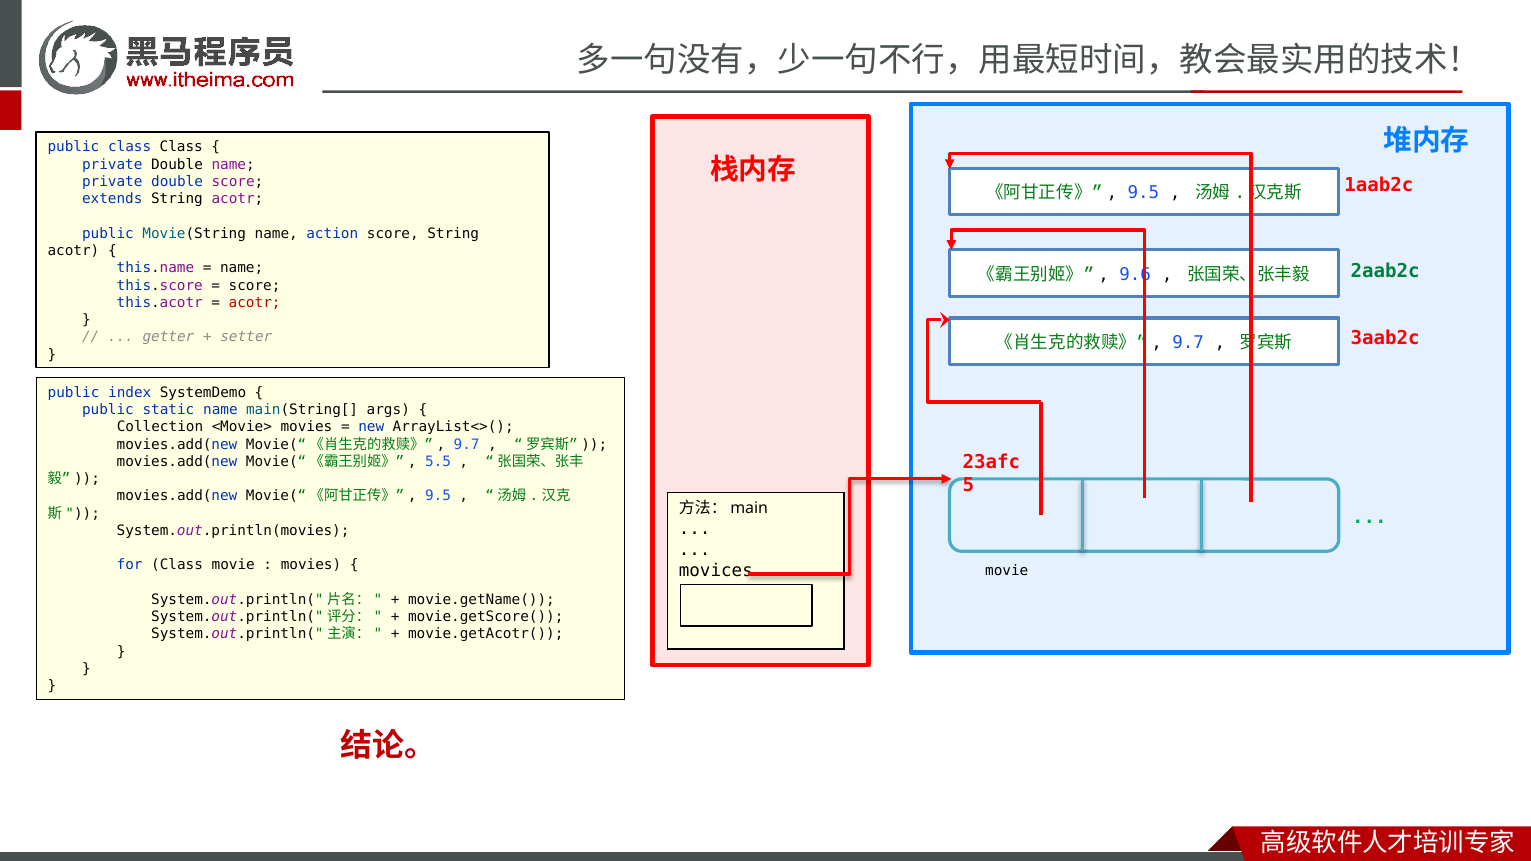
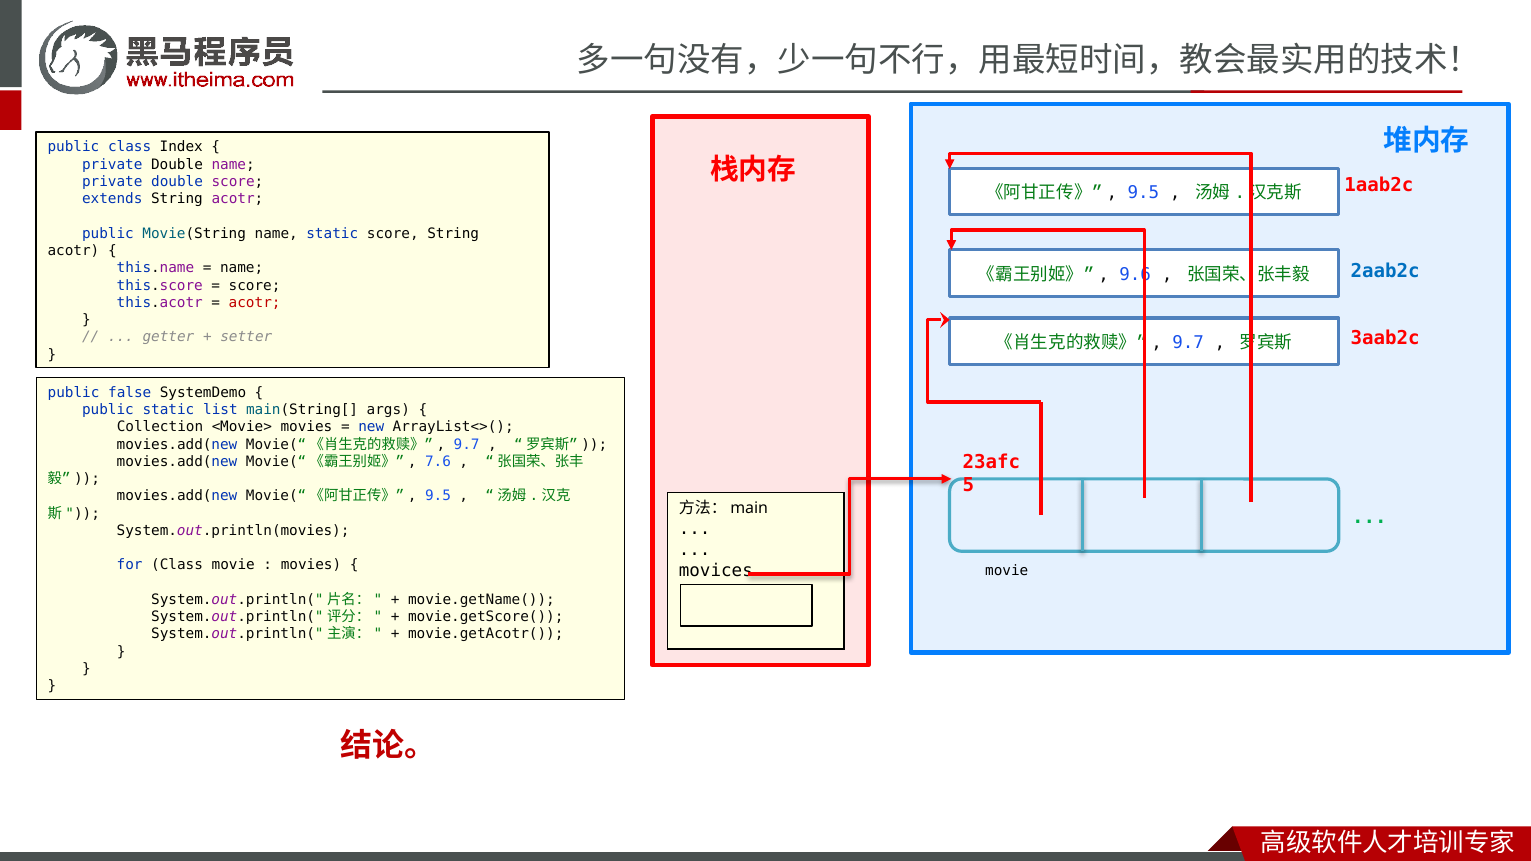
class Class: Class -> Index
name action: action -> static
2aab2c colour: green -> blue
index: index -> false
static name: name -> list
5.5: 5.5 -> 7.6
